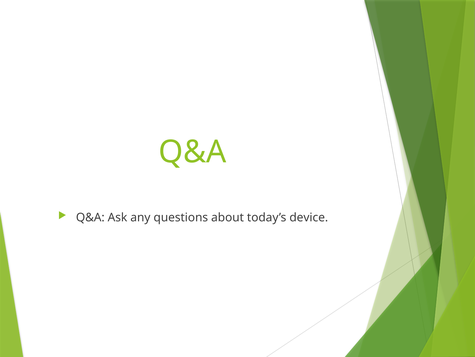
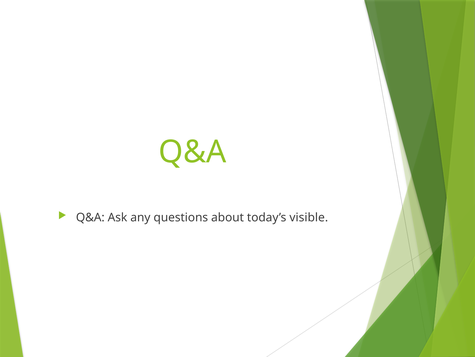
device: device -> visible
